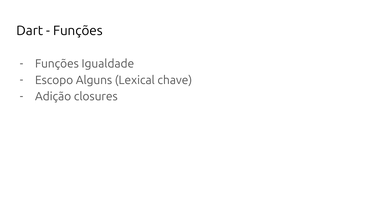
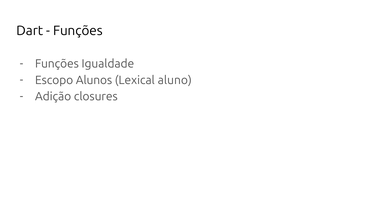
Alguns: Alguns -> Alunos
chave: chave -> aluno
